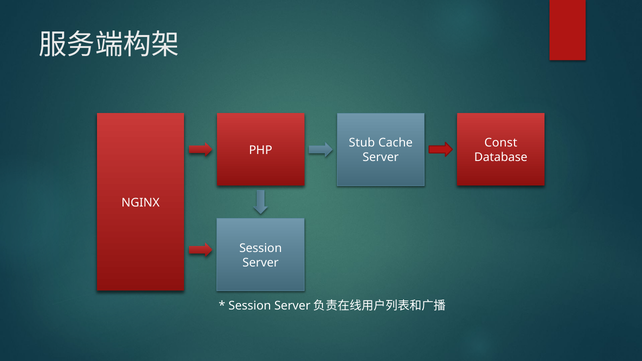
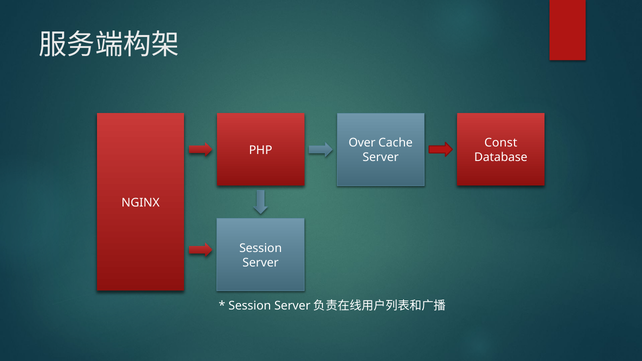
Stub: Stub -> Over
